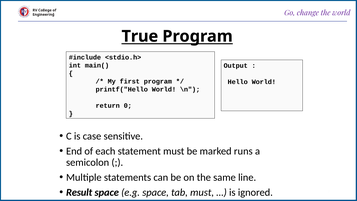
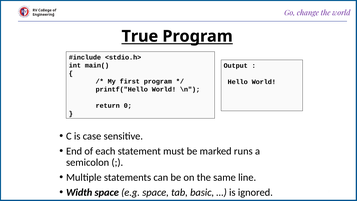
Result: Result -> Width
tab must: must -> basic
